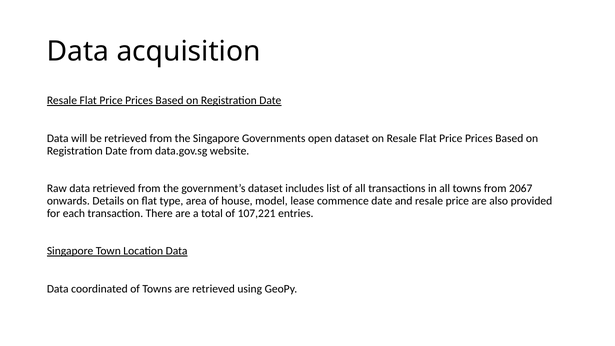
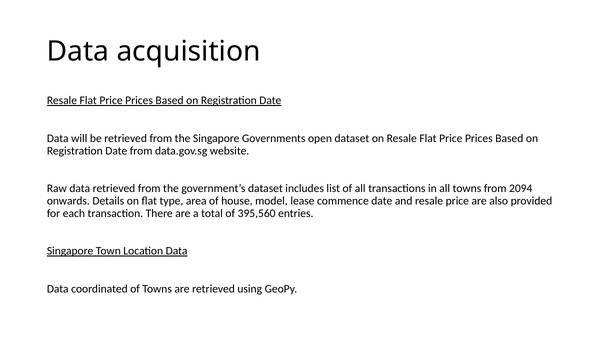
2067: 2067 -> 2094
107,221: 107,221 -> 395,560
